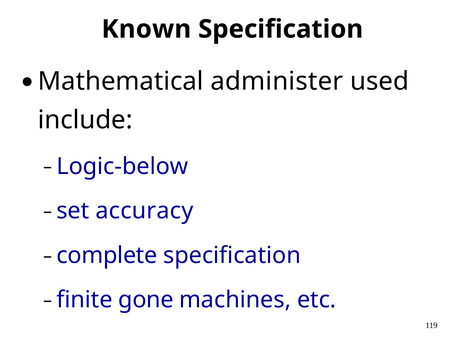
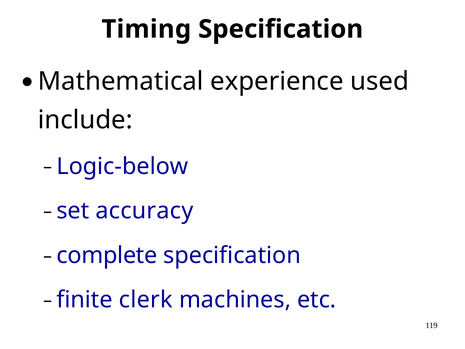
Known: Known -> Timing
administer: administer -> experience
gone: gone -> clerk
